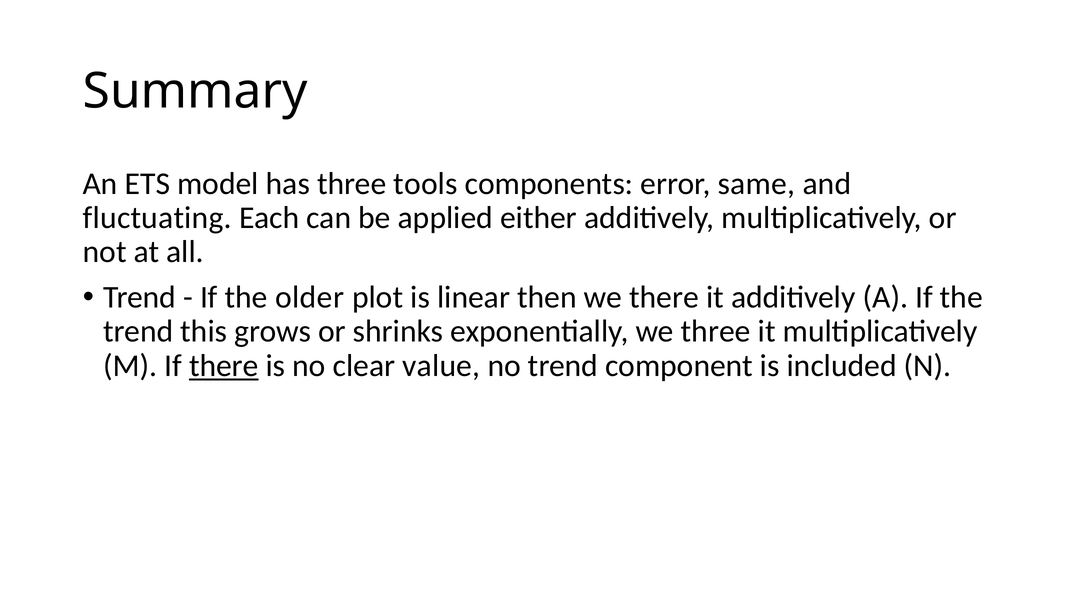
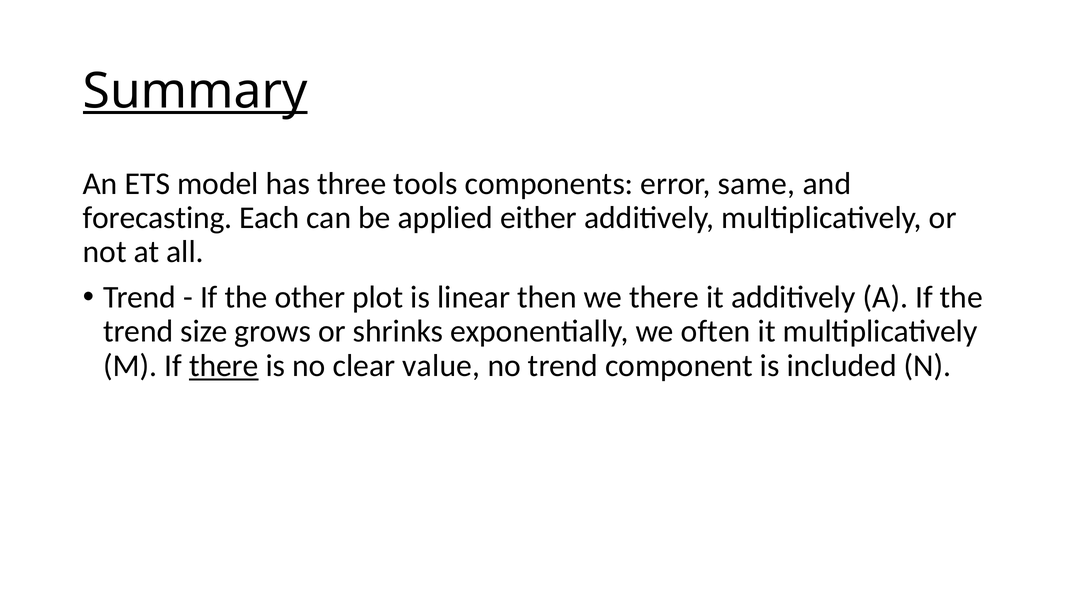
Summary underline: none -> present
fluctuating: fluctuating -> forecasting
older: older -> other
this: this -> size
we three: three -> often
